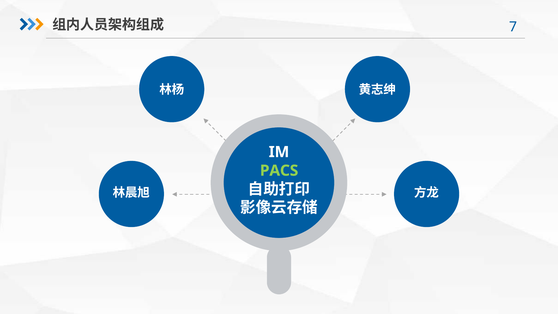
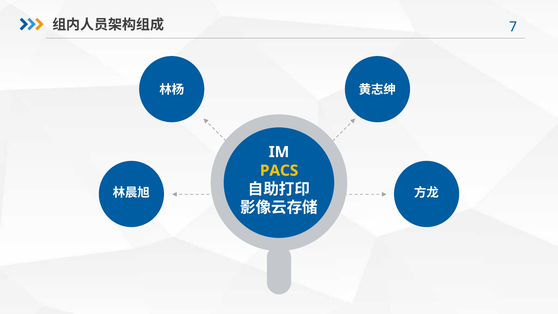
PACS colour: light green -> yellow
